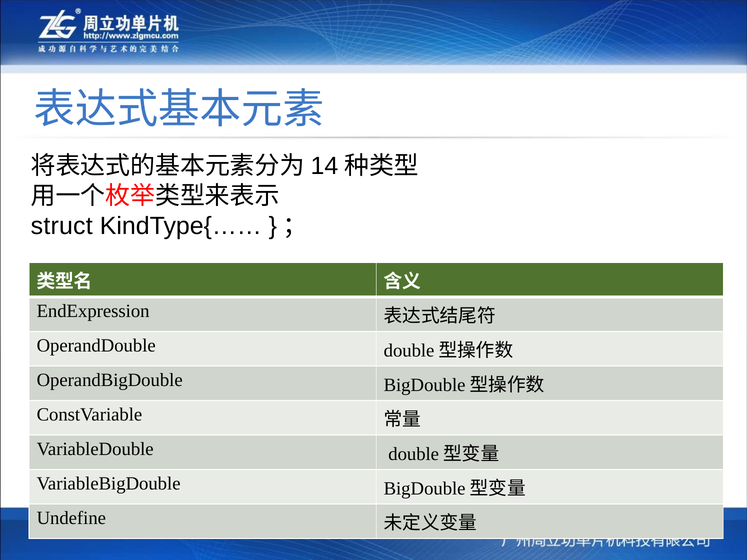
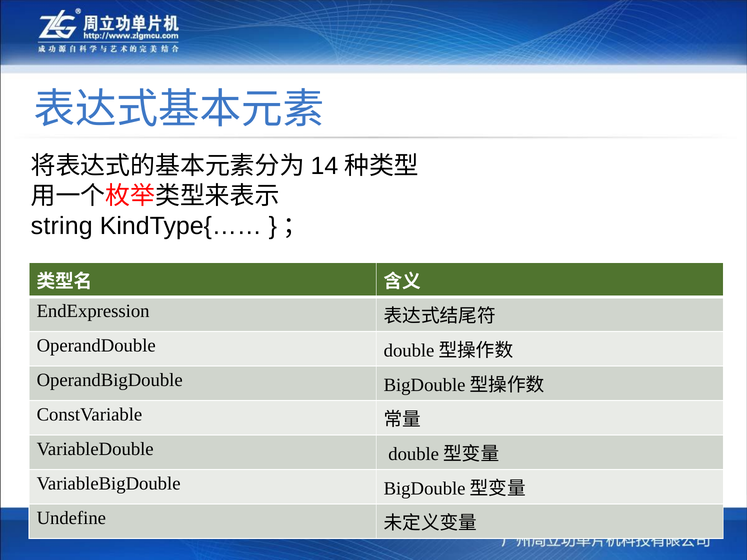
struct: struct -> string
